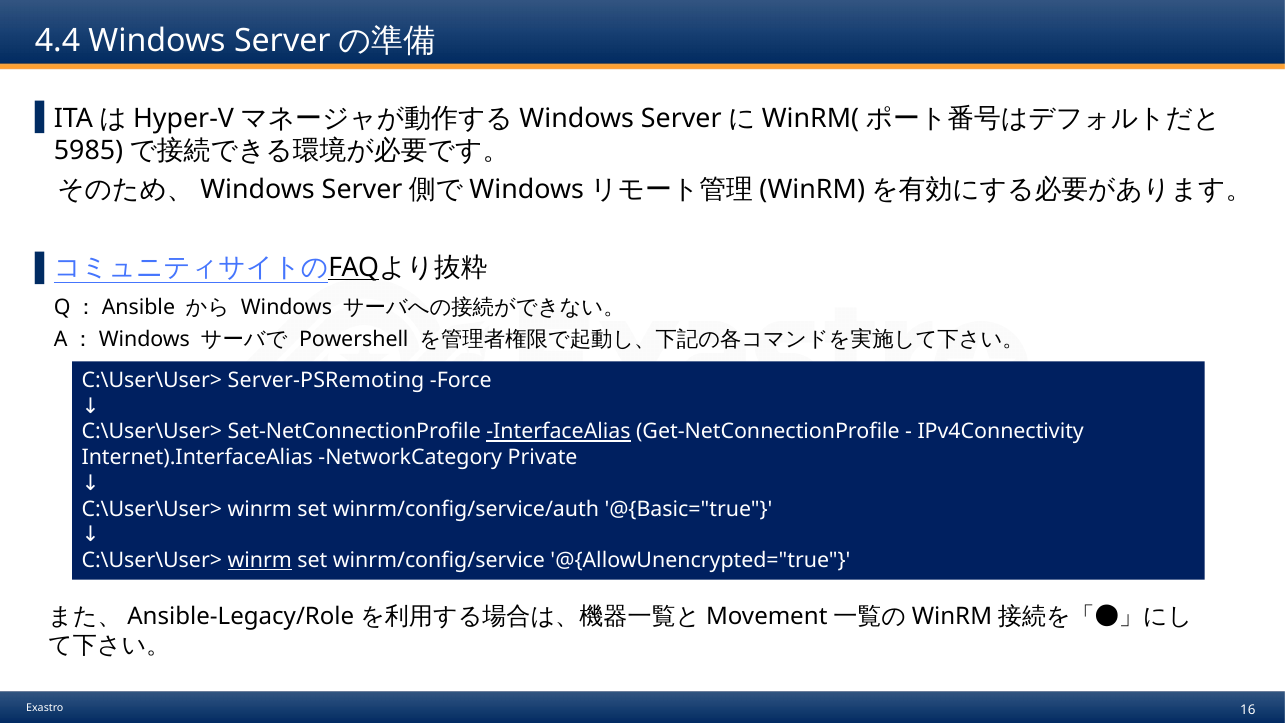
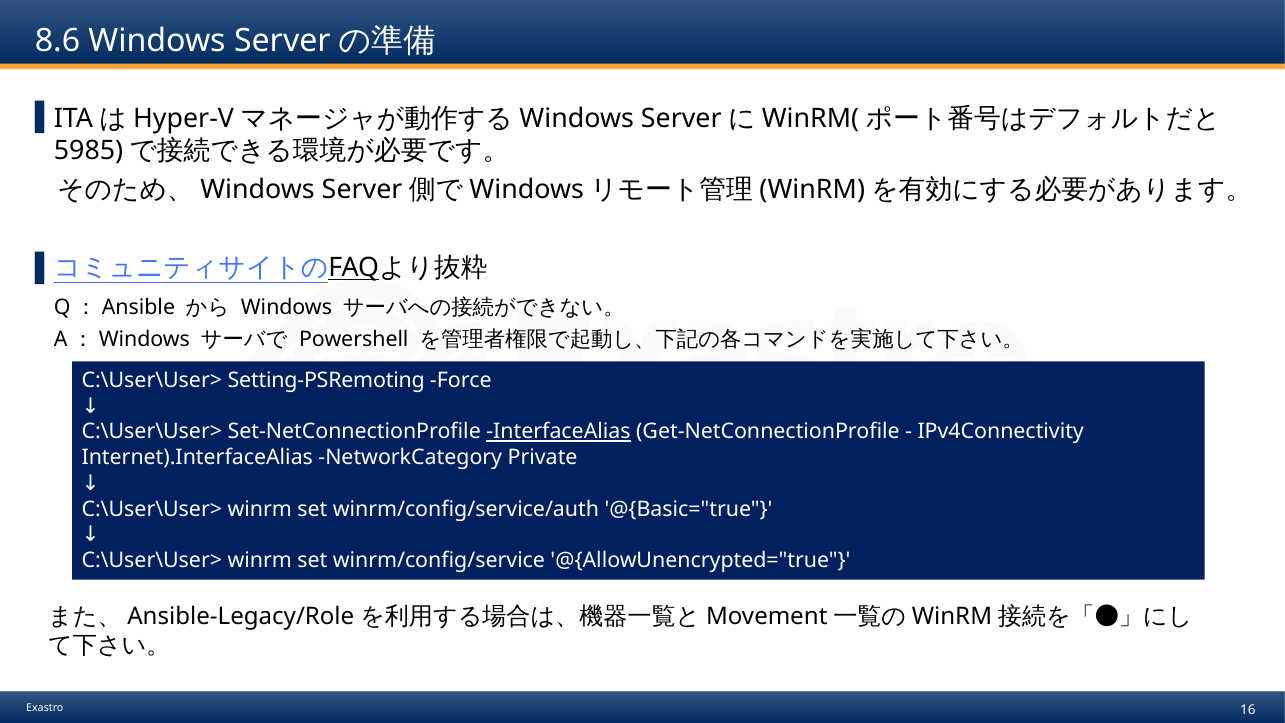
4.4: 4.4 -> 8.6
Server-PSRemoting: Server-PSRemoting -> Setting-PSRemoting
winrm at (260, 560) underline: present -> none
